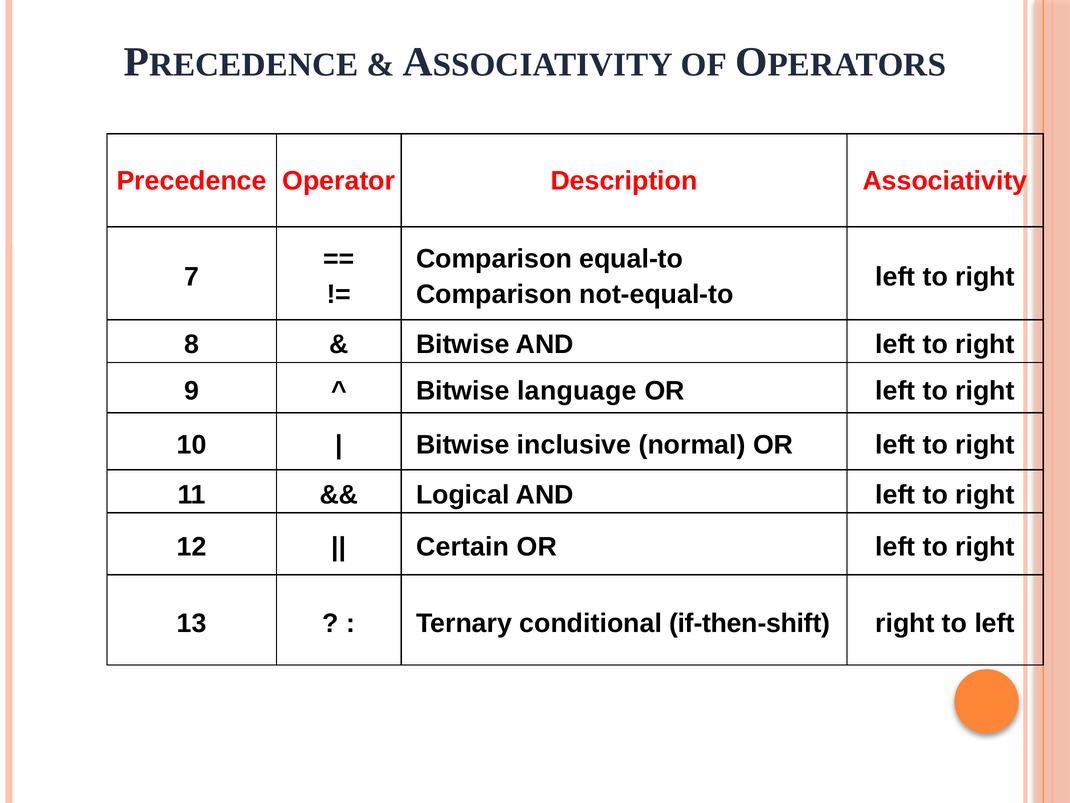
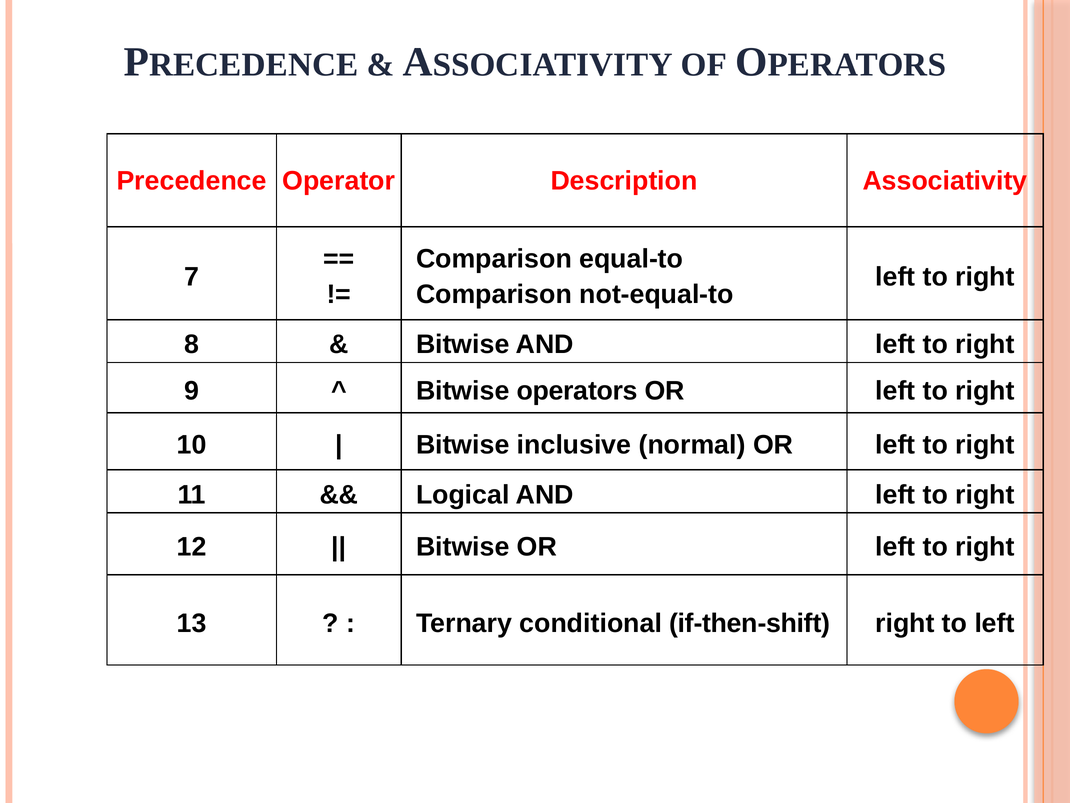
language: language -> operators
Certain at (463, 547): Certain -> Bitwise
